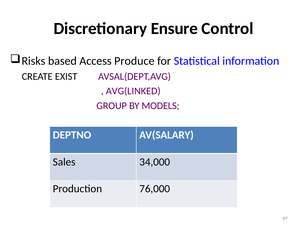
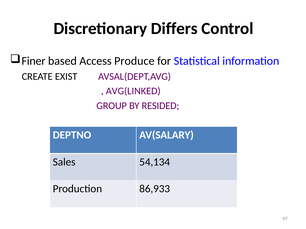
Ensure: Ensure -> Differs
Risks: Risks -> Finer
MODELS: MODELS -> RESIDED
34,000: 34,000 -> 54,134
76,000: 76,000 -> 86,933
